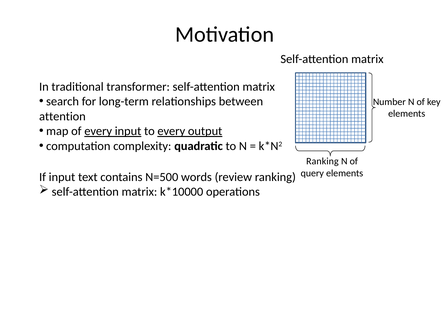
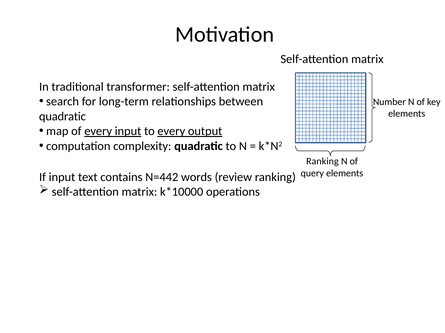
attention at (62, 117): attention -> quadratic
N=500: N=500 -> N=442
